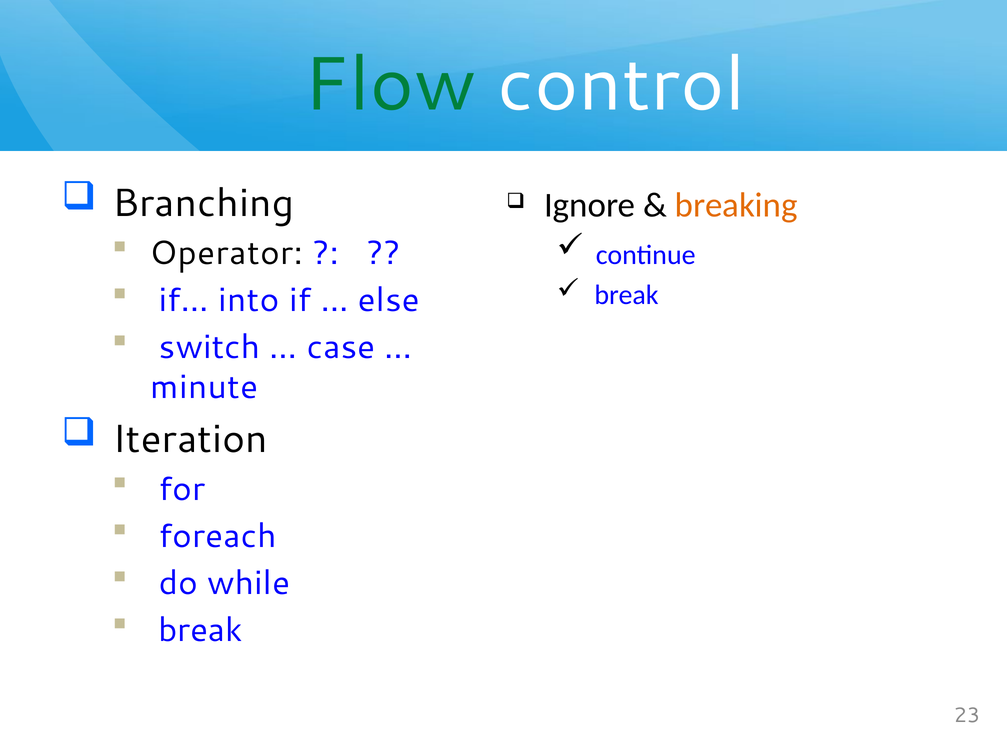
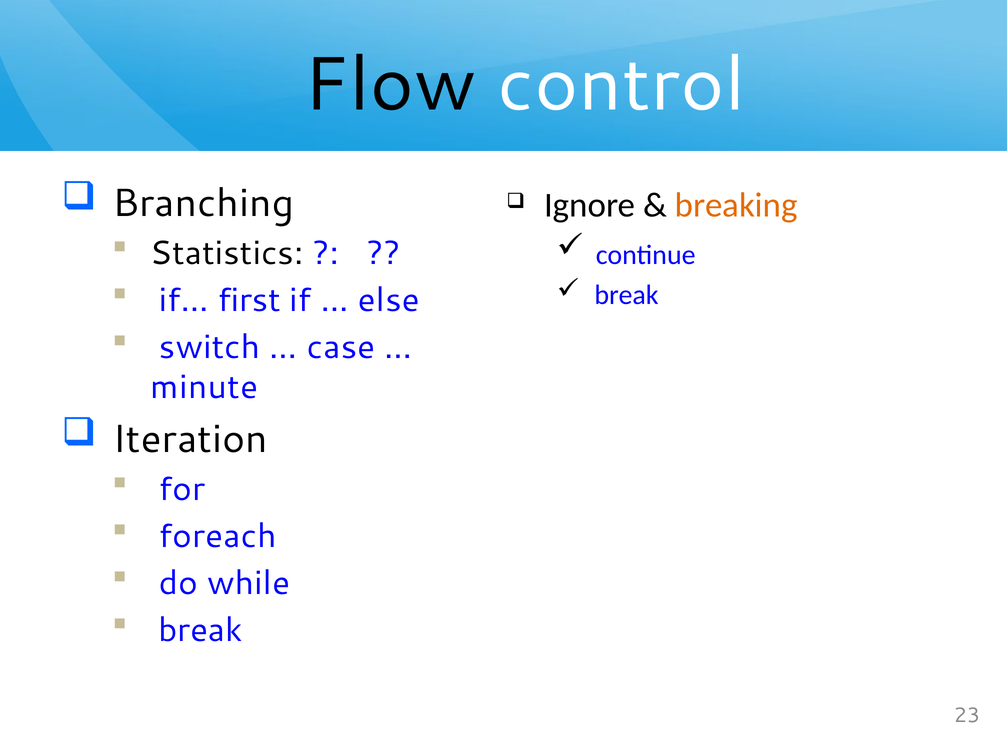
Flow colour: green -> black
Operator: Operator -> Statistics
into: into -> first
